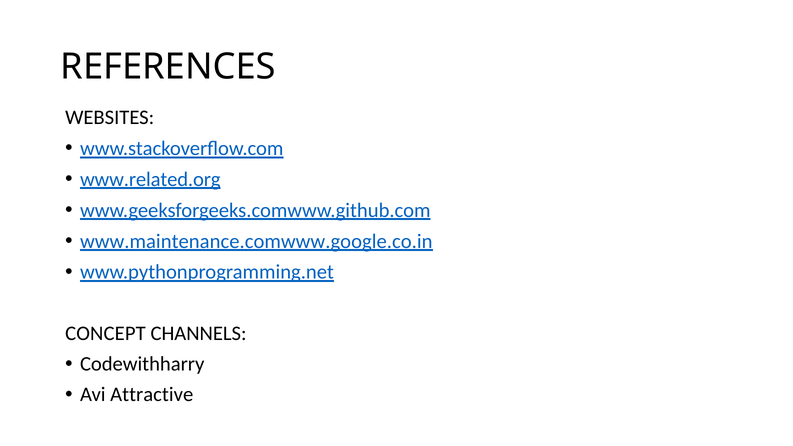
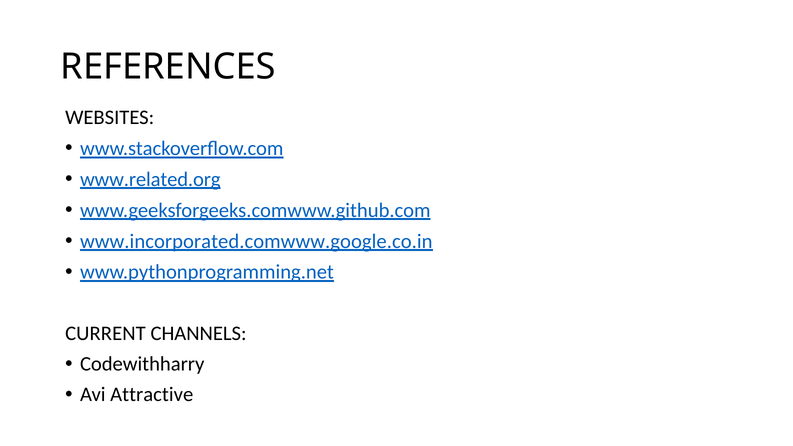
www.maintenance.comwww.google.co.in: www.maintenance.comwww.google.co.in -> www.incorporated.comwww.google.co.in
CONCEPT: CONCEPT -> CURRENT
